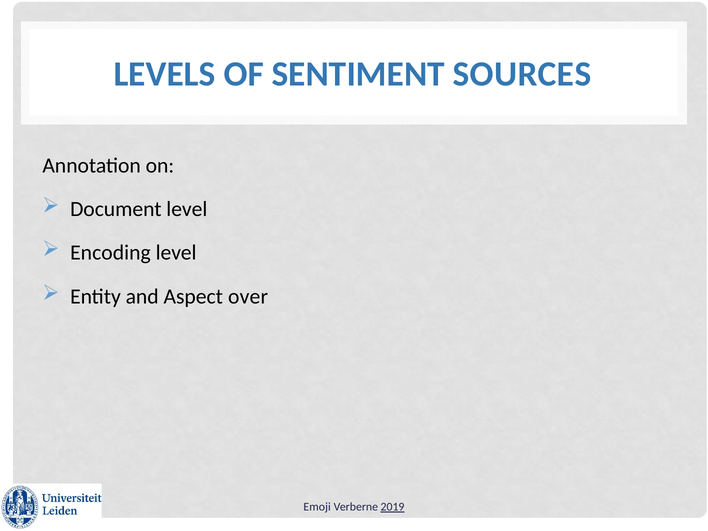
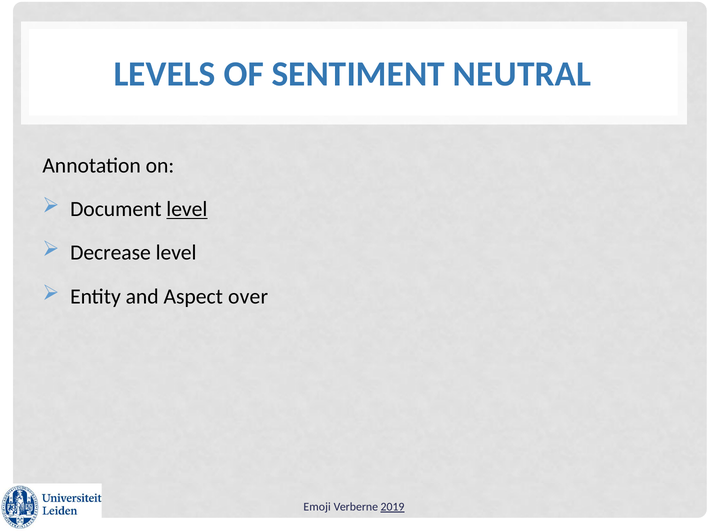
SOURCES: SOURCES -> NEUTRAL
level at (187, 209) underline: none -> present
Encoding: Encoding -> Decrease
